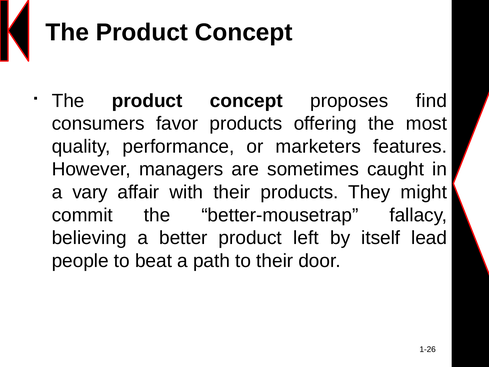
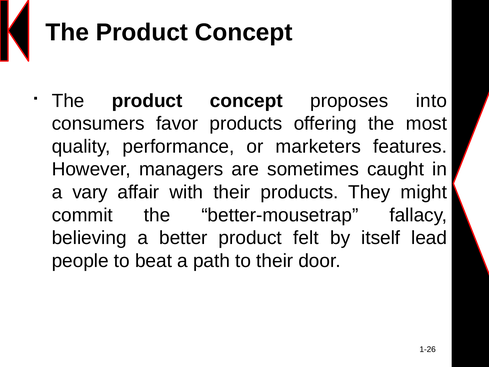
find: find -> into
left: left -> felt
